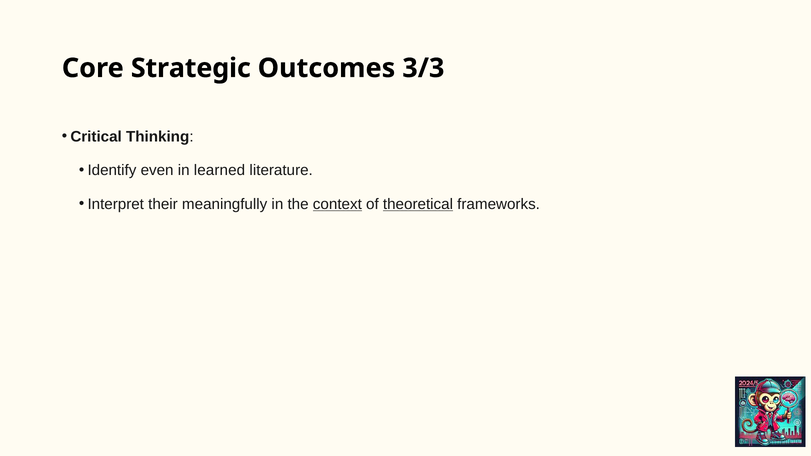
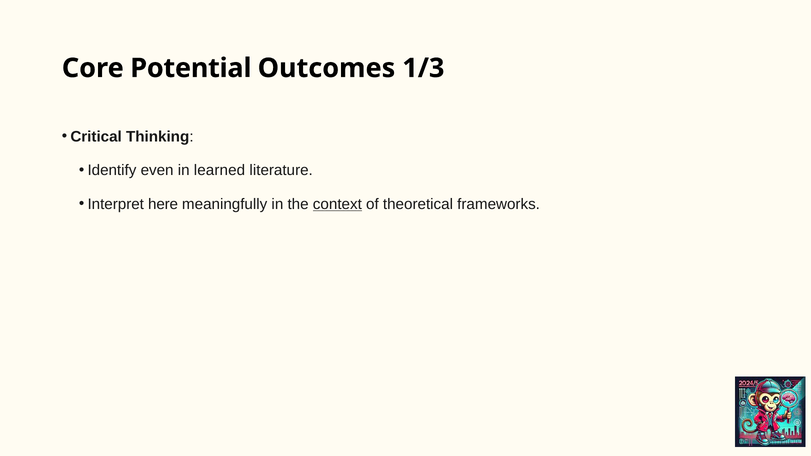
Strategic: Strategic -> Potential
3/3: 3/3 -> 1/3
their: their -> here
theoretical underline: present -> none
